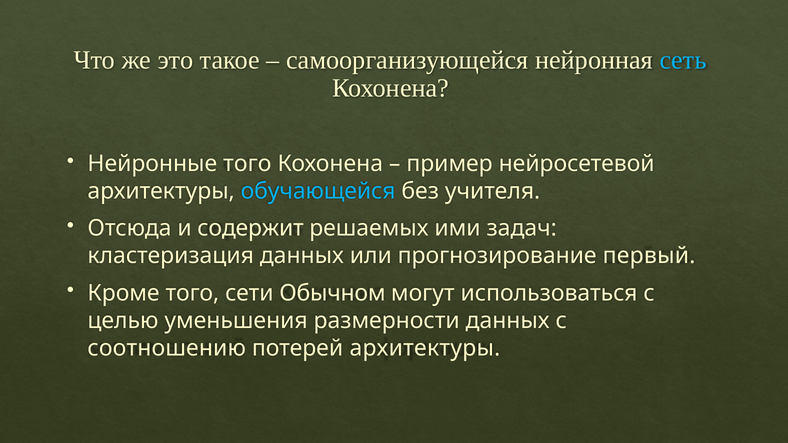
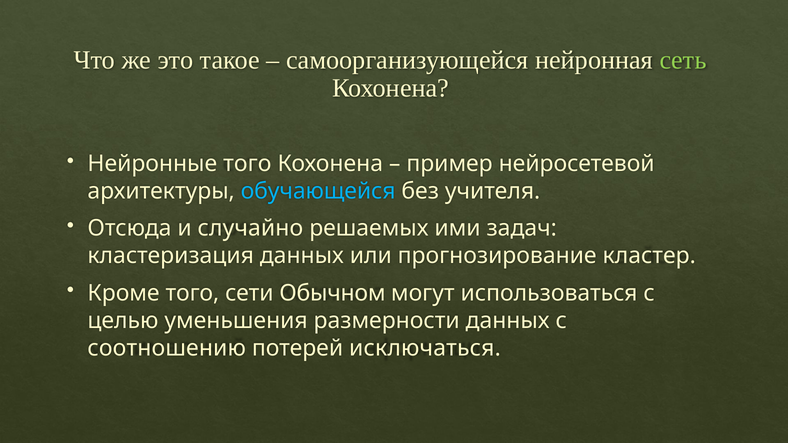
сеть colour: light blue -> light green
содержит: содержит -> случайно
первый: первый -> кластер
потерей архитектуры: архитектуры -> исключаться
